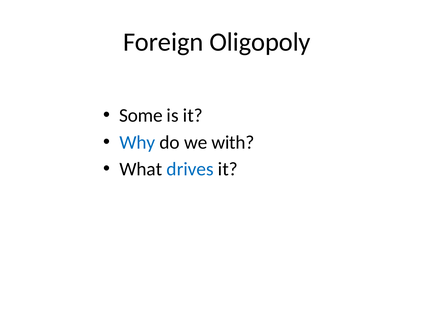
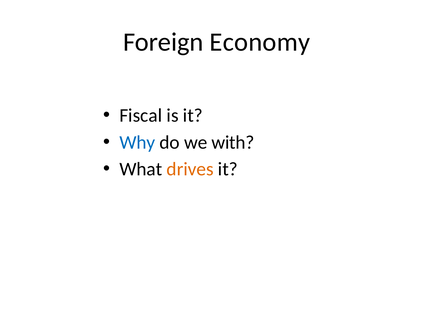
Oligopoly: Oligopoly -> Economy
Some: Some -> Fiscal
drives colour: blue -> orange
